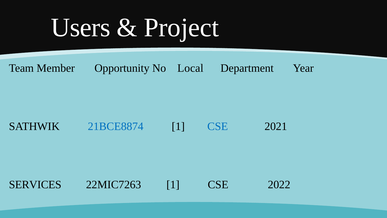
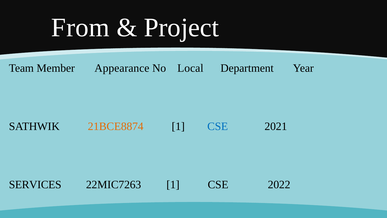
Users: Users -> From
Opportunity: Opportunity -> Appearance
21BCE8874 colour: blue -> orange
